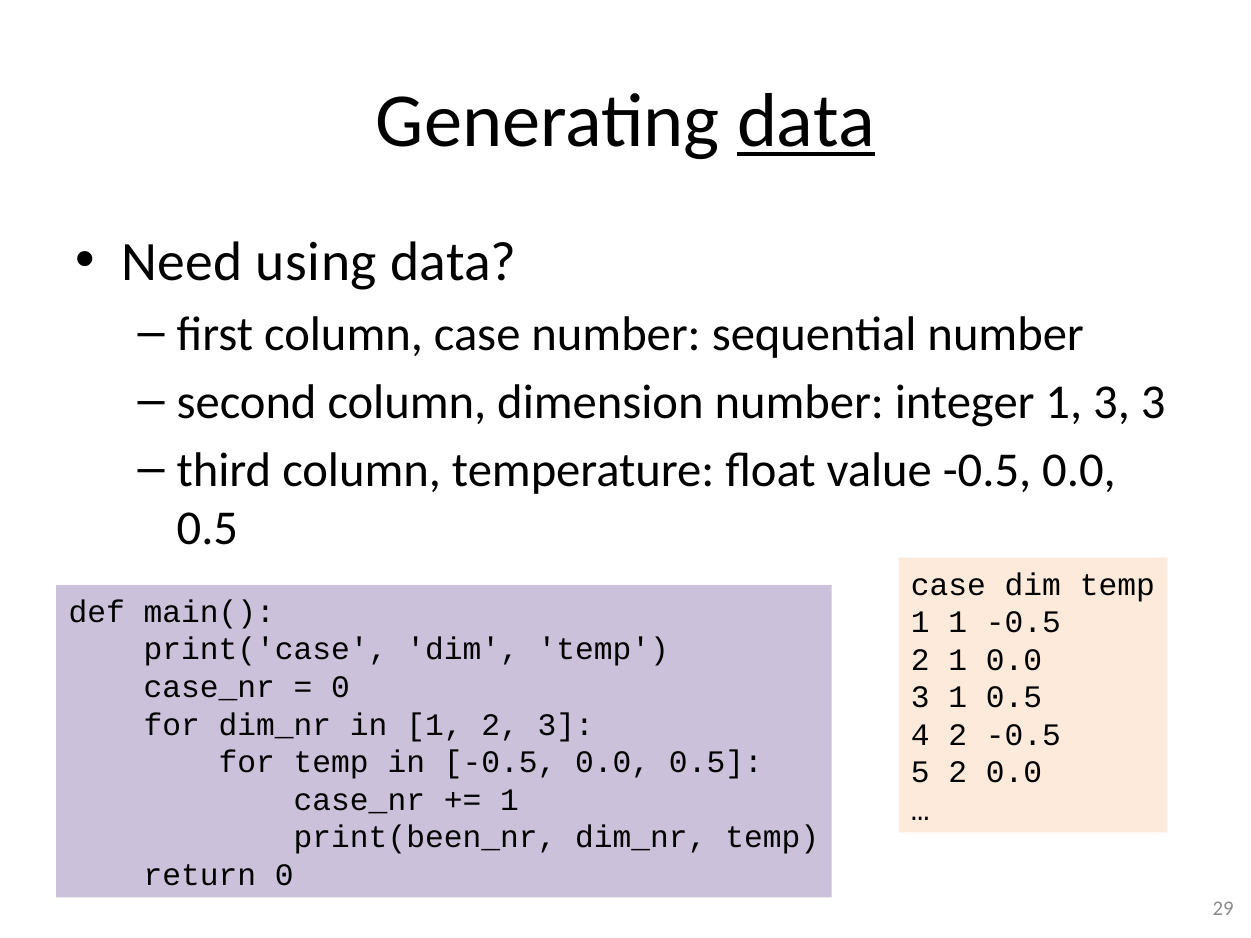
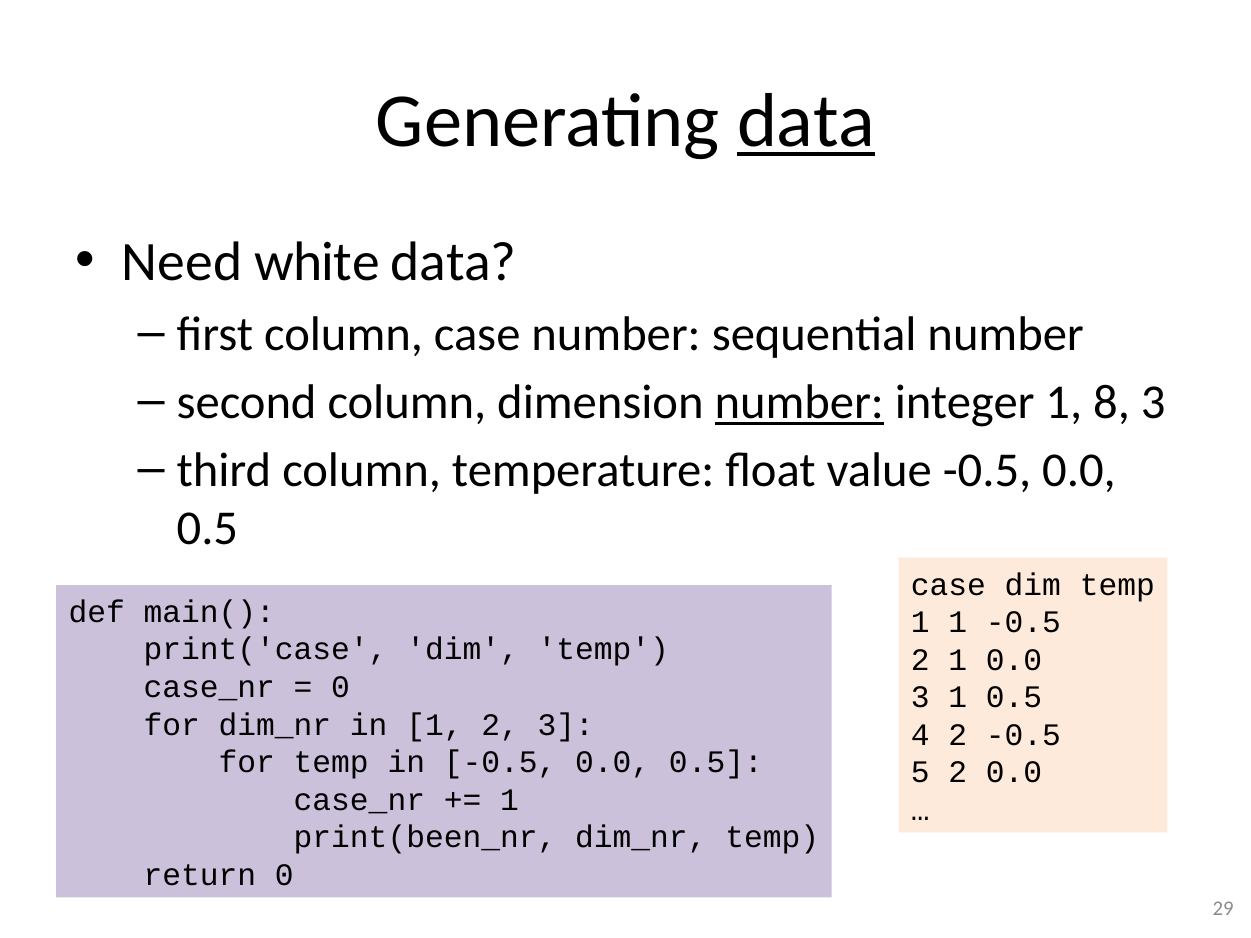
using: using -> white
number at (799, 402) underline: none -> present
1 3: 3 -> 8
